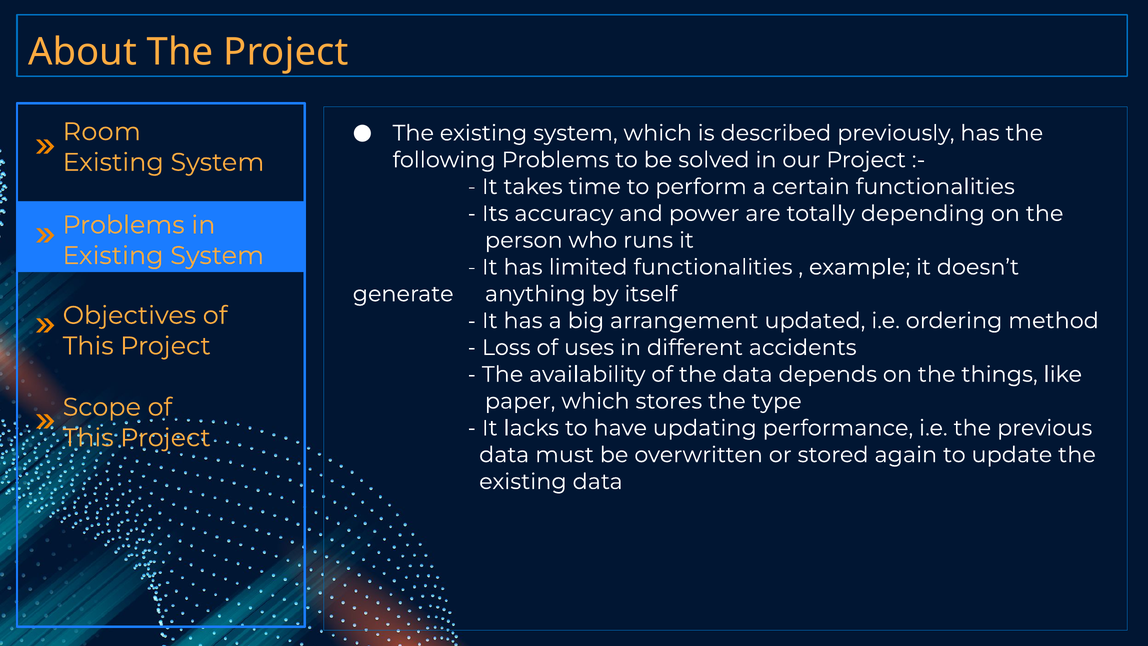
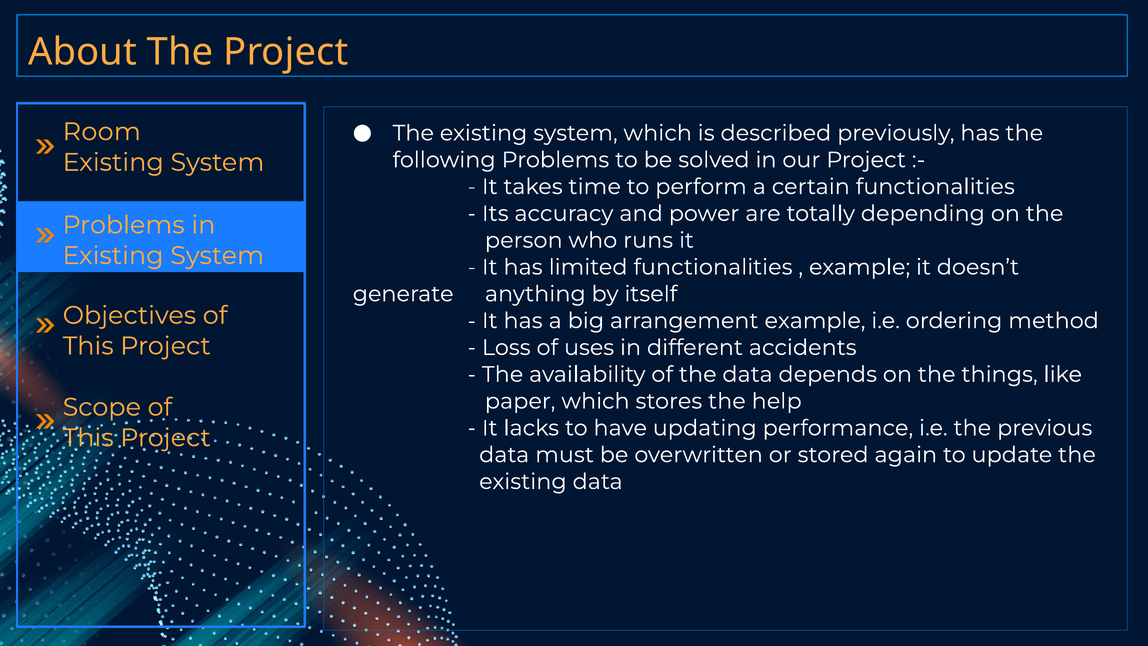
arrangement updated: updated -> example
type: type -> help
